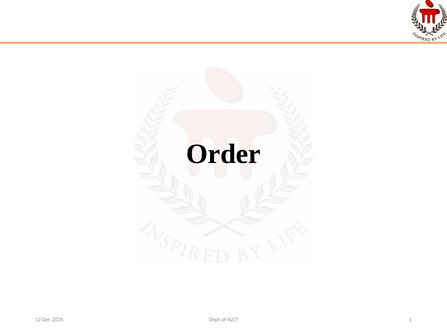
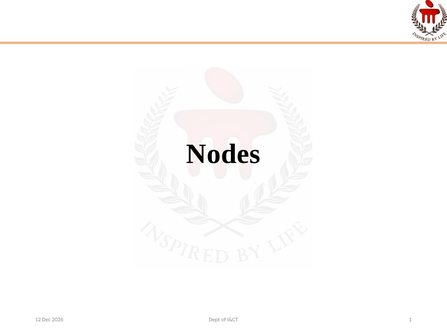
Order: Order -> Nodes
